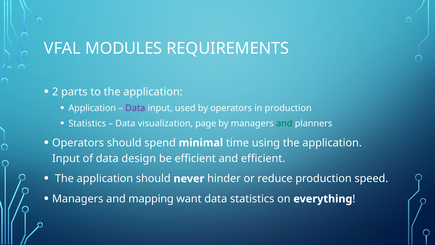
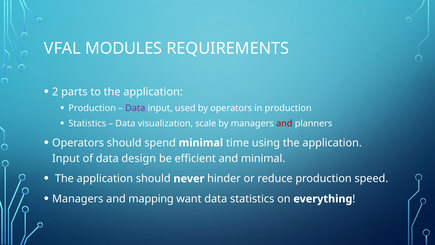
Application at (92, 108): Application -> Production
page: page -> scale
and at (284, 123) colour: green -> red
and efficient: efficient -> minimal
